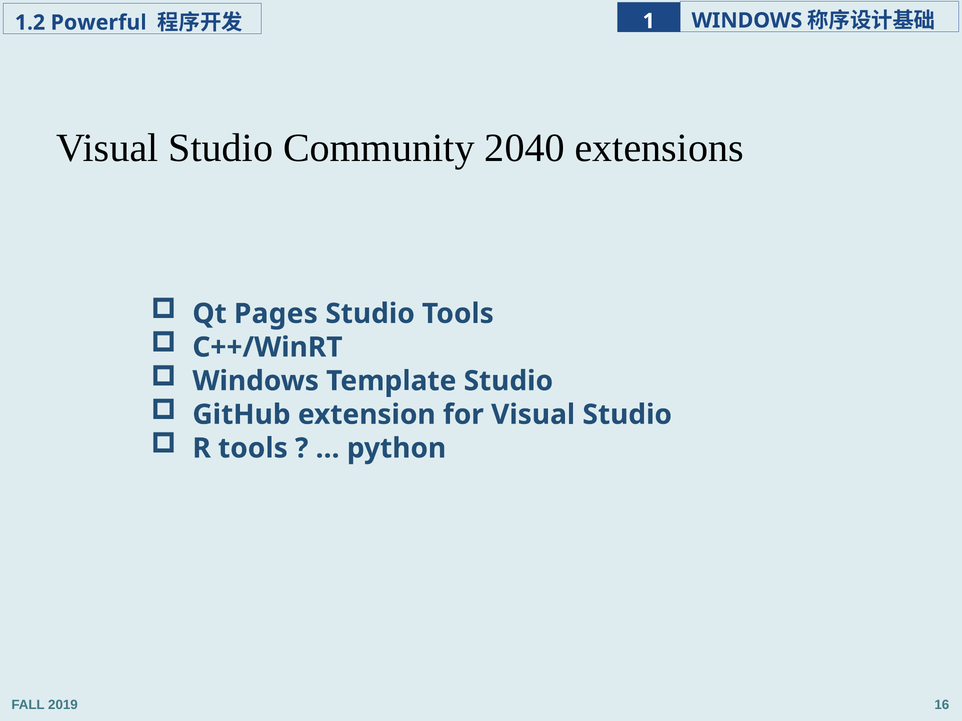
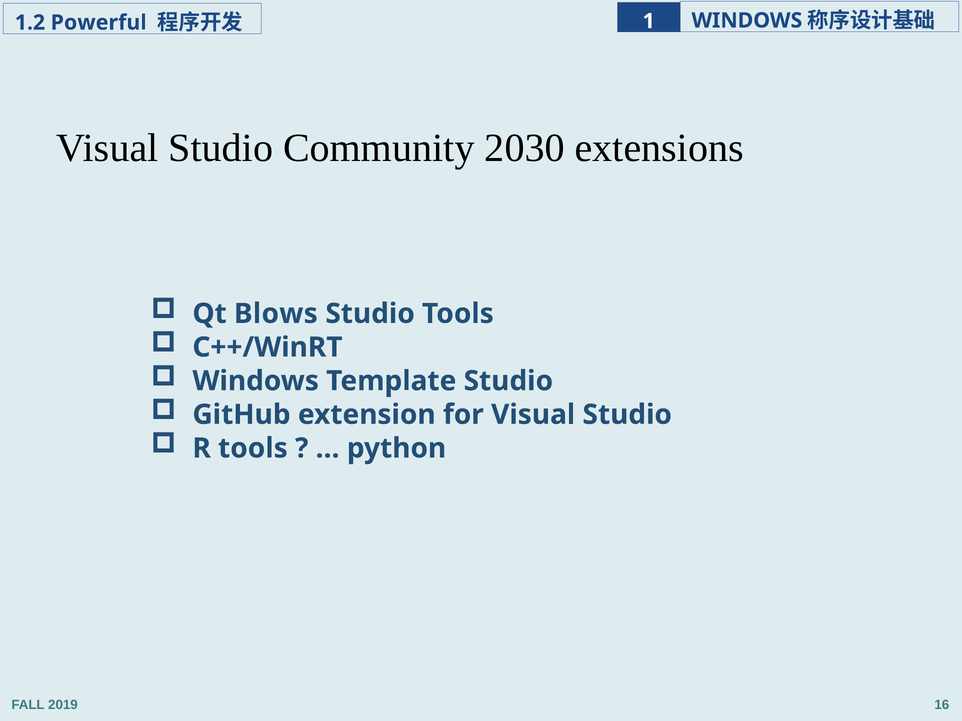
2040: 2040 -> 2030
Pages: Pages -> Blows
